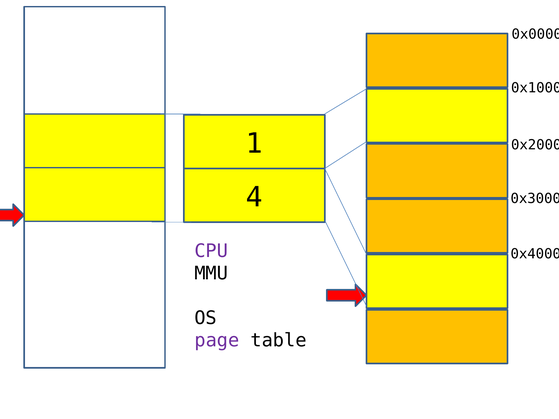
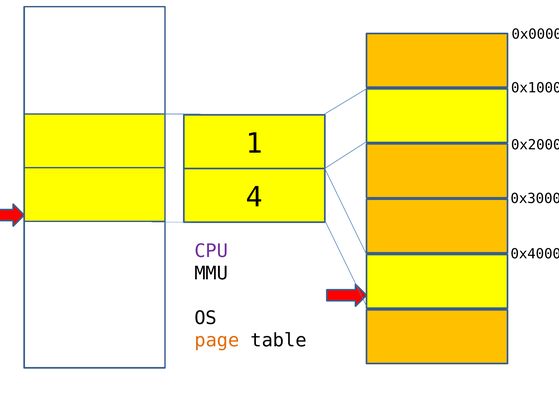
page colour: purple -> orange
